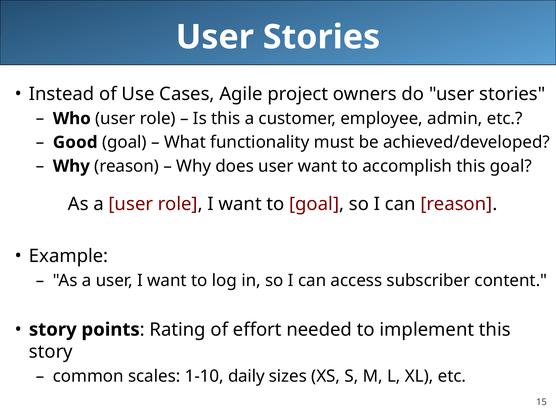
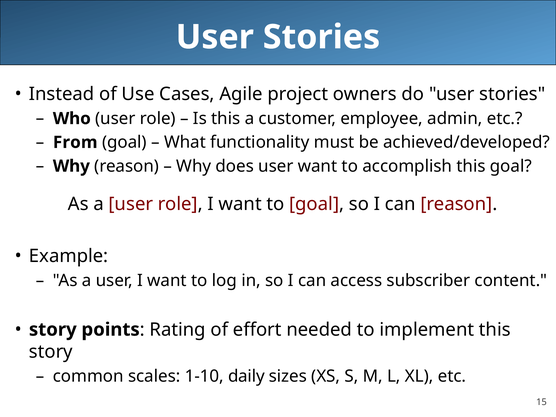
Good: Good -> From
